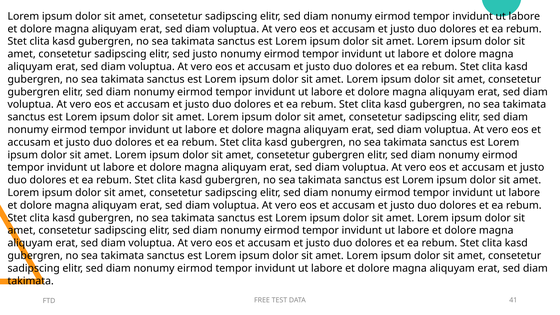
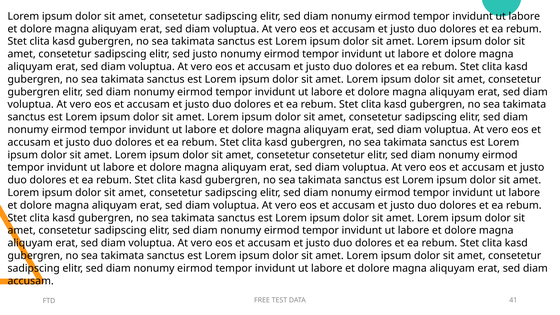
gubergren at (339, 155): gubergren -> consetetur
takimata at (31, 281): takimata -> accusam
